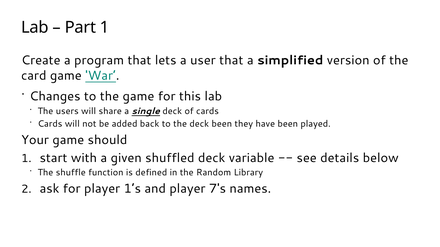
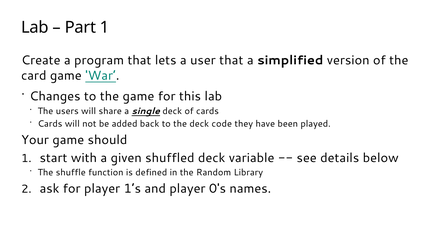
deck been: been -> code
7's: 7's -> 0's
